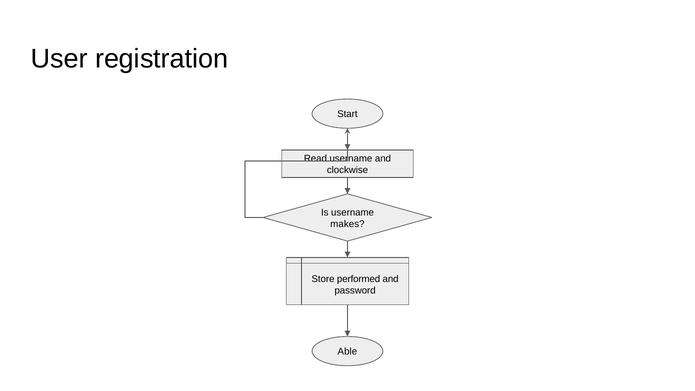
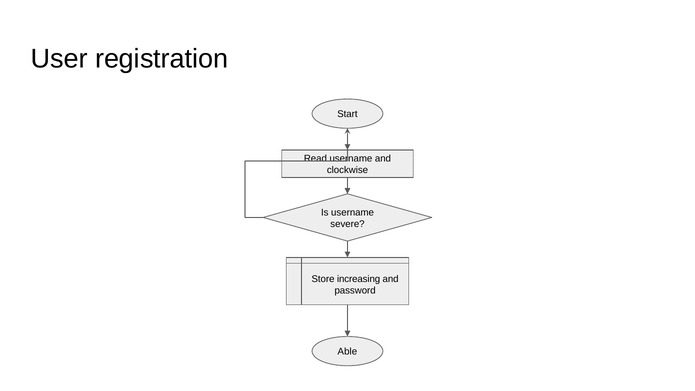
makes: makes -> severe
performed: performed -> increasing
